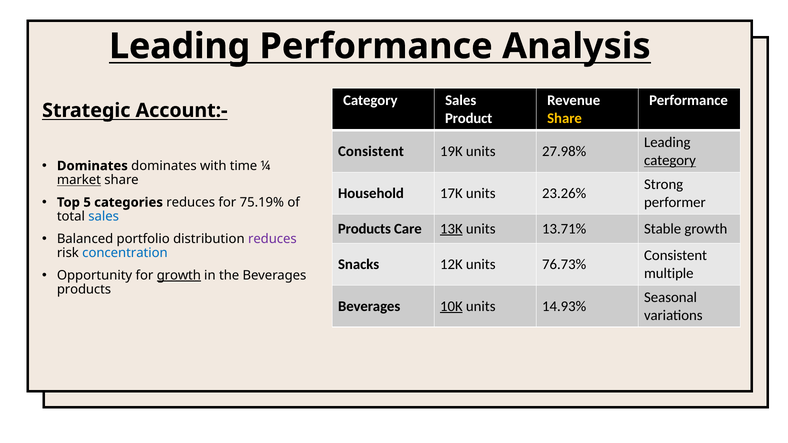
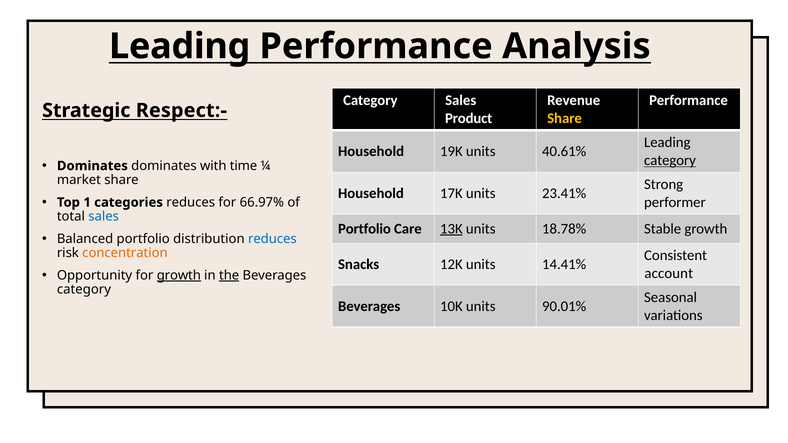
Account:-: Account:- -> Respect:-
Consistent at (371, 152): Consistent -> Household
27.98%: 27.98% -> 40.61%
market underline: present -> none
23.26%: 23.26% -> 23.41%
5: 5 -> 1
75.19%: 75.19% -> 66.97%
Products at (364, 229): Products -> Portfolio
13.71%: 13.71% -> 18.78%
reduces at (272, 239) colour: purple -> blue
concentration colour: blue -> orange
76.73%: 76.73% -> 14.41%
multiple: multiple -> account
the underline: none -> present
products at (84, 290): products -> category
10K underline: present -> none
14.93%: 14.93% -> 90.01%
